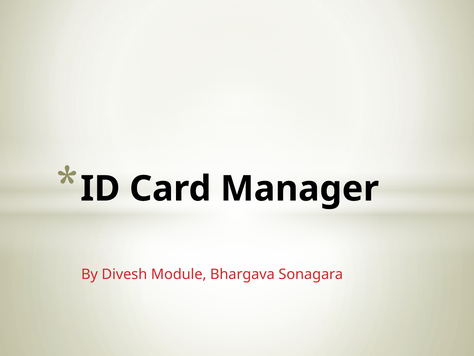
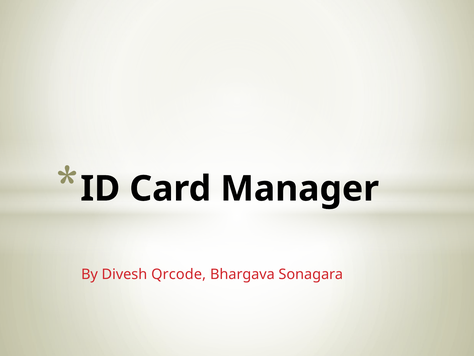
Module: Module -> Qrcode
